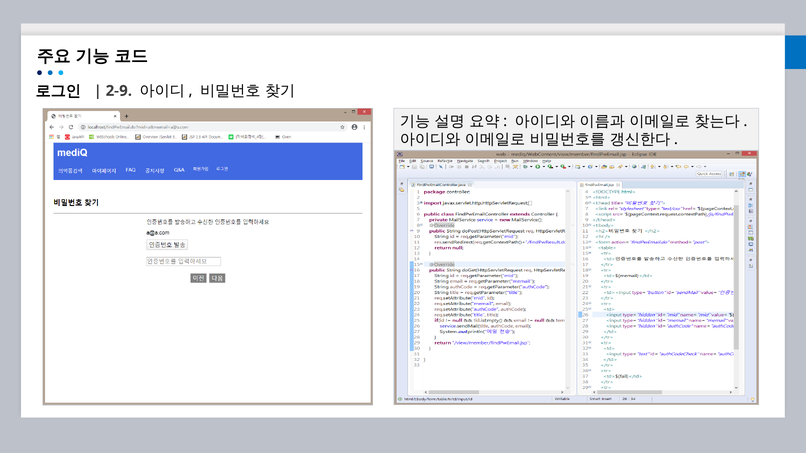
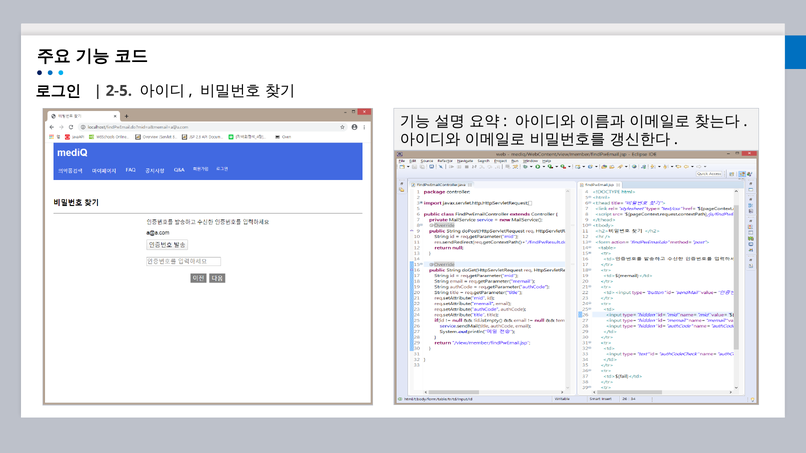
2-9: 2-9 -> 2-5
